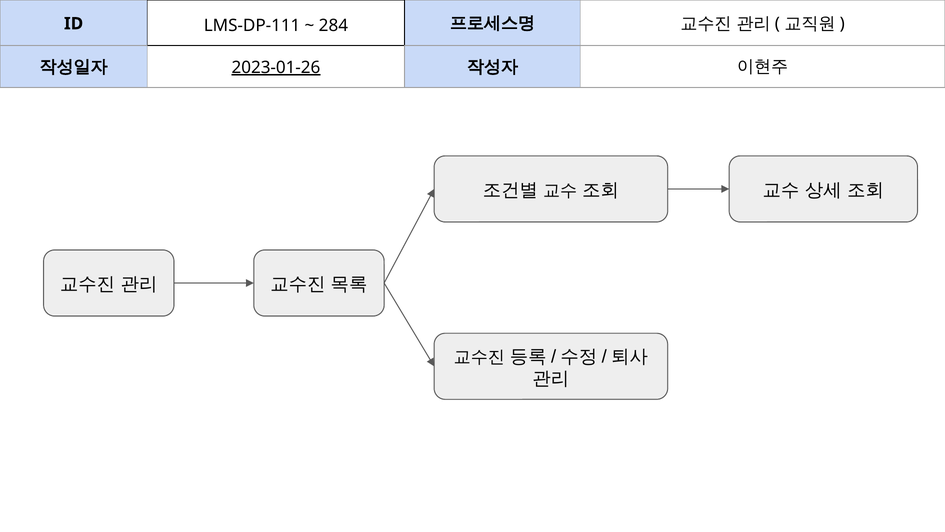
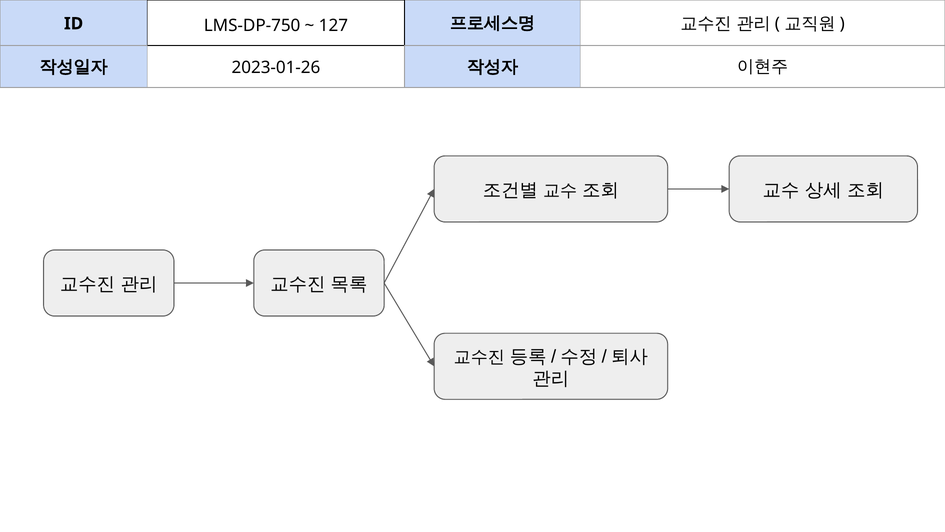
LMS-DP-111: LMS-DP-111 -> LMS-DP-750
284: 284 -> 127
2023-01-26 underline: present -> none
